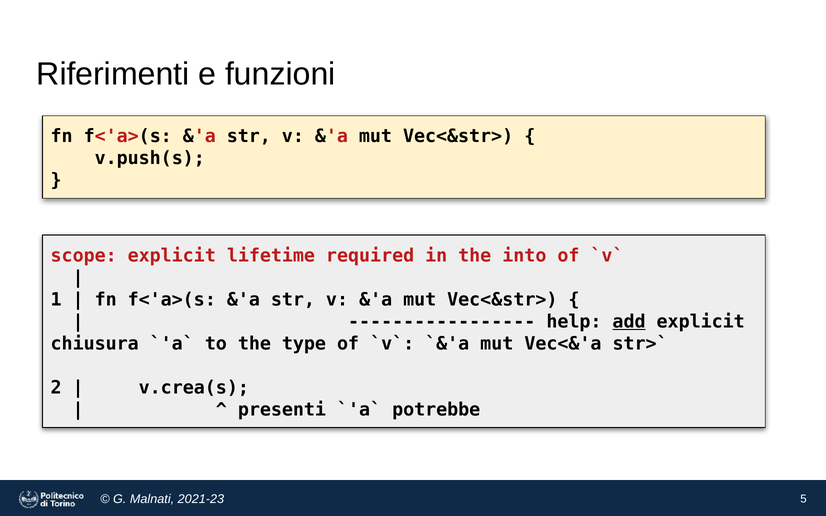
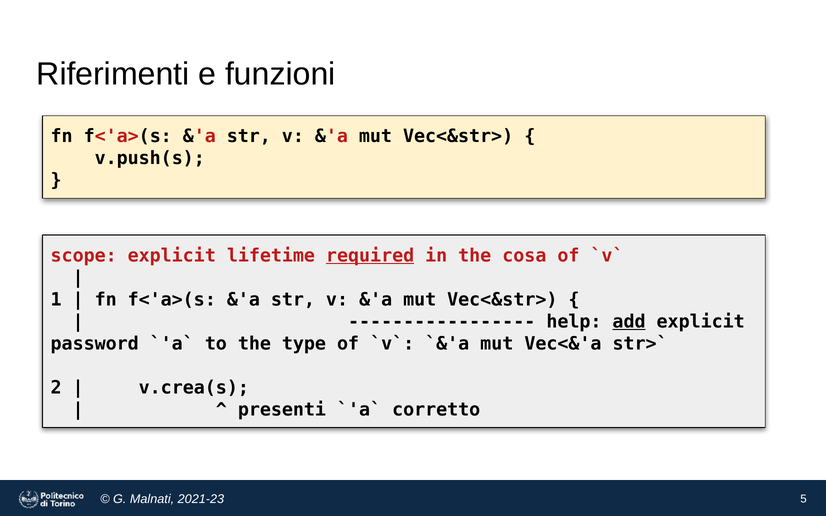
required underline: none -> present
into: into -> cosa
chiusura: chiusura -> password
potrebbe: potrebbe -> corretto
